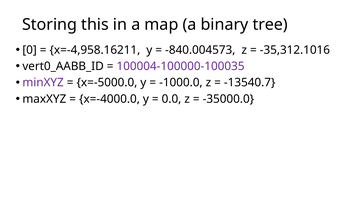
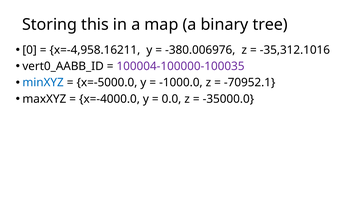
-840.004573: -840.004573 -> -380.006976
minXYZ colour: purple -> blue
-13540.7: -13540.7 -> -70952.1
